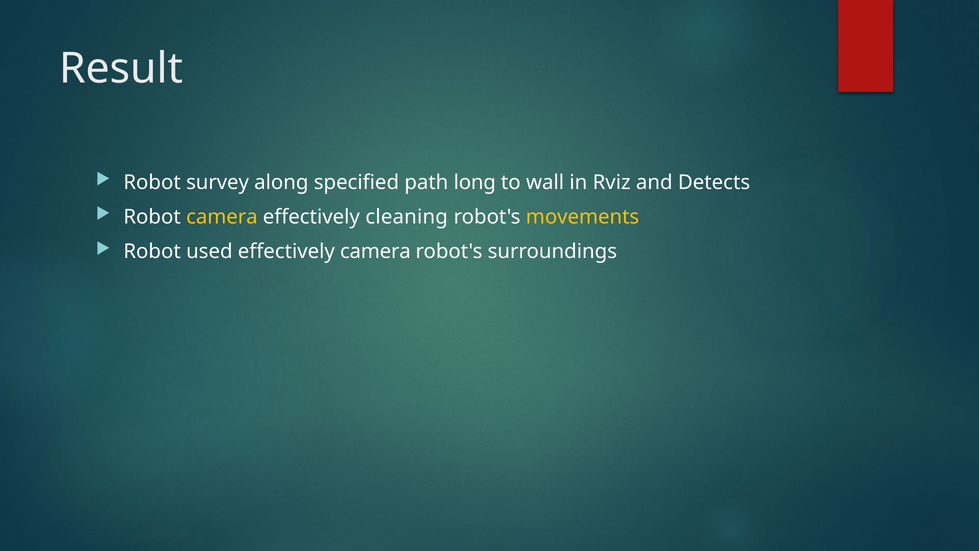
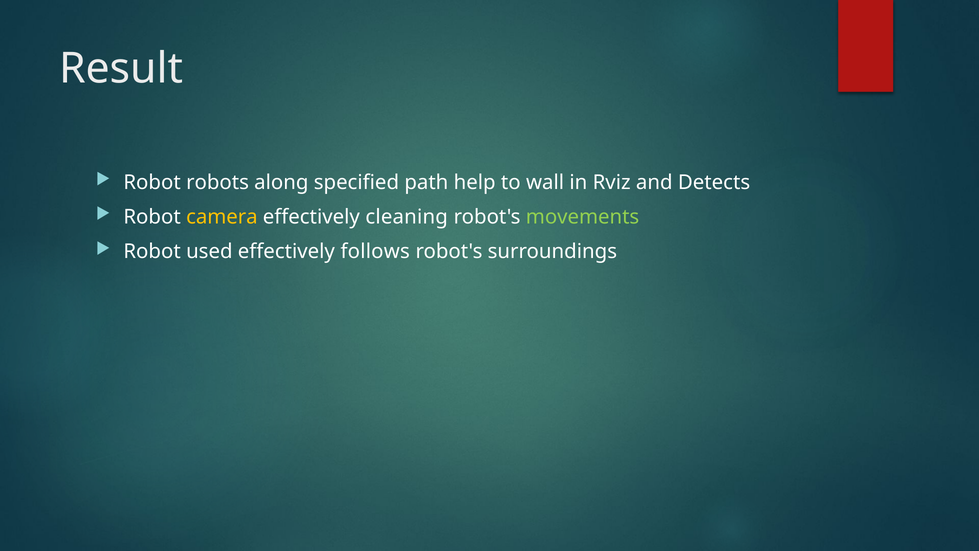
survey: survey -> robots
long: long -> help
movements colour: yellow -> light green
effectively camera: camera -> follows
